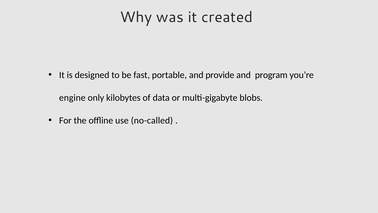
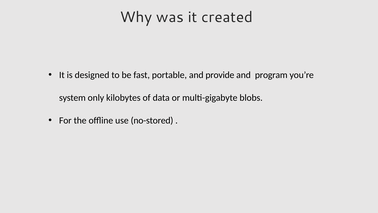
engine: engine -> system
no-called: no-called -> no-stored
